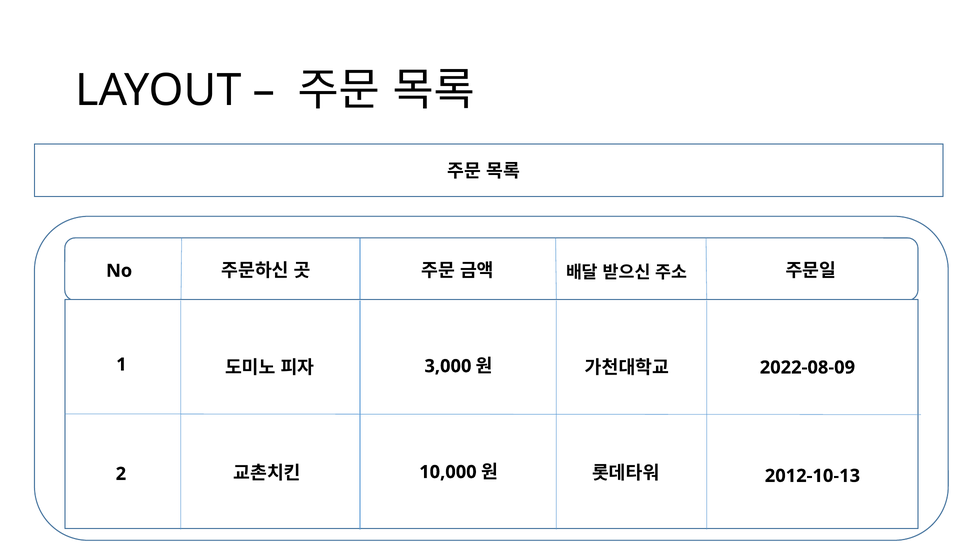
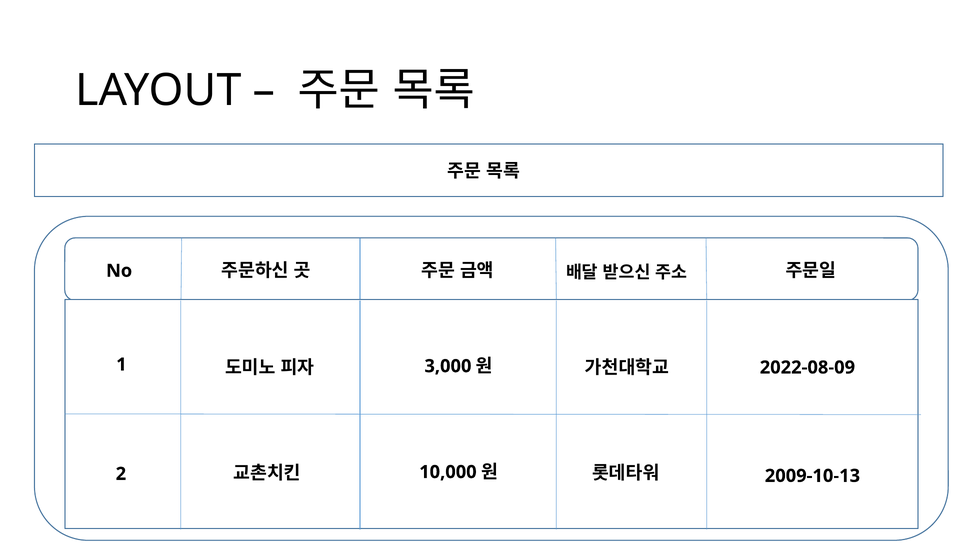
2012-10-13: 2012-10-13 -> 2009-10-13
